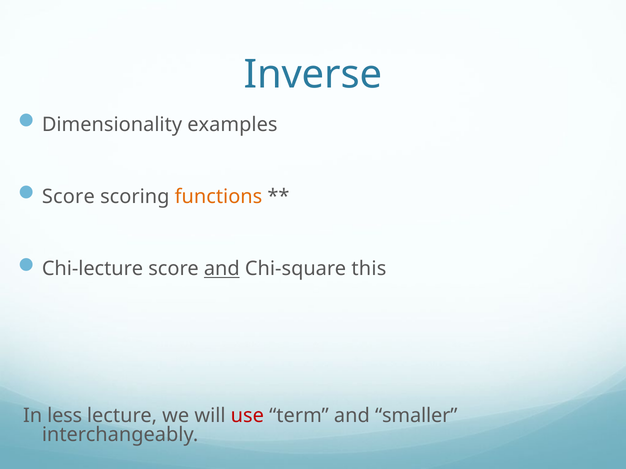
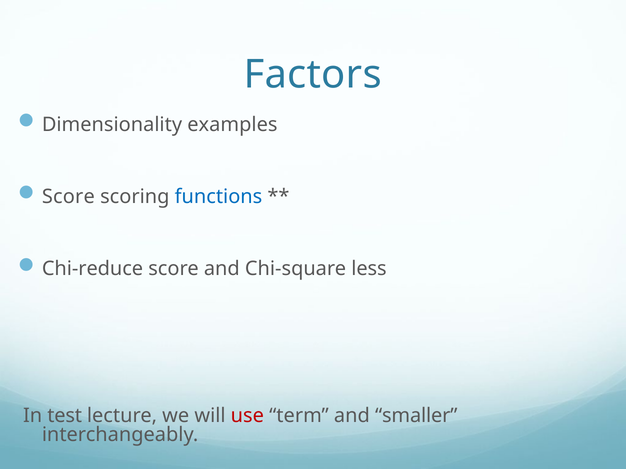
Inverse: Inverse -> Factors
functions colour: orange -> blue
Chi-lecture: Chi-lecture -> Chi-reduce
and at (222, 269) underline: present -> none
this: this -> less
less: less -> test
